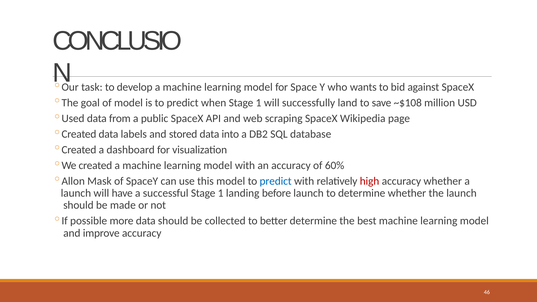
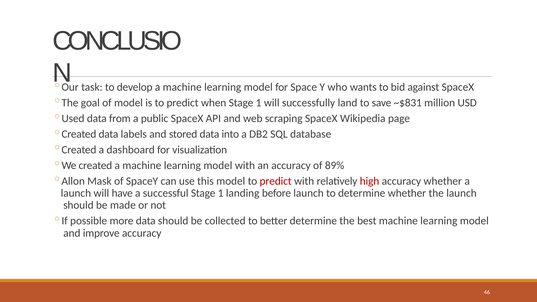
~$108: ~$108 -> ~$831
60%: 60% -> 89%
predict at (276, 181) colour: blue -> red
